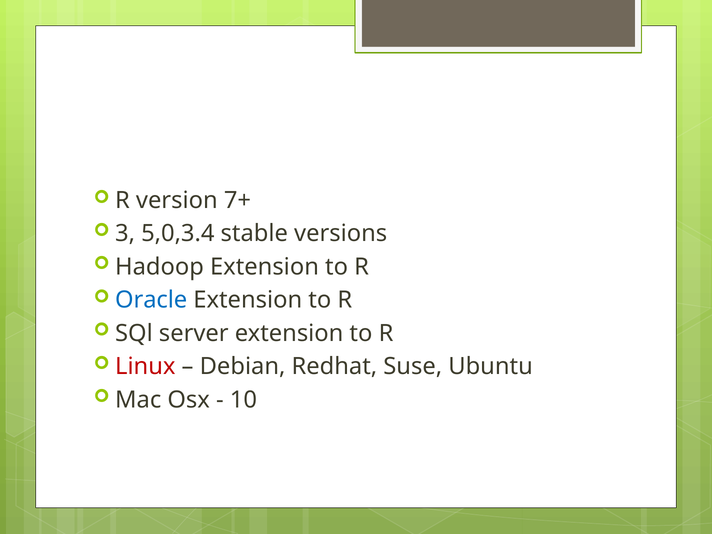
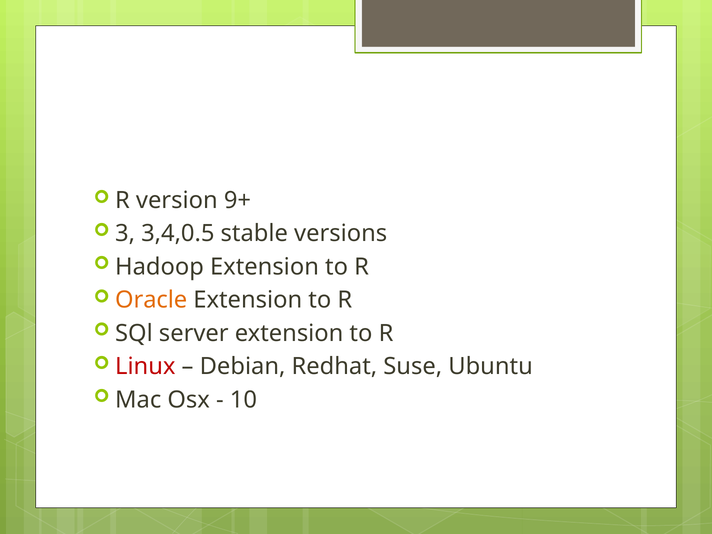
7+: 7+ -> 9+
5,0,3.4: 5,0,3.4 -> 3,4,0.5
Oracle colour: blue -> orange
